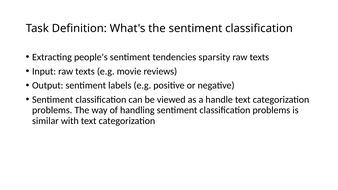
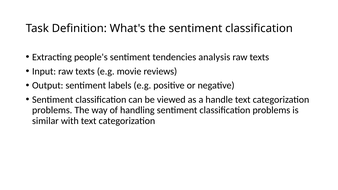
sparsity: sparsity -> analysis
